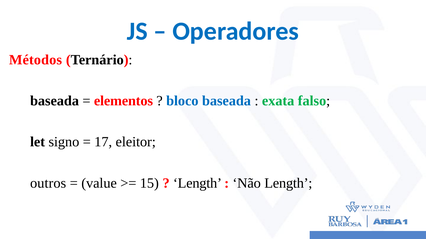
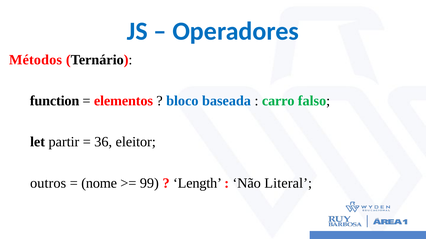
baseada at (55, 101): baseada -> function
exata: exata -> carro
signo: signo -> partir
17: 17 -> 36
value: value -> nome
15: 15 -> 99
Não Length: Length -> Literal
